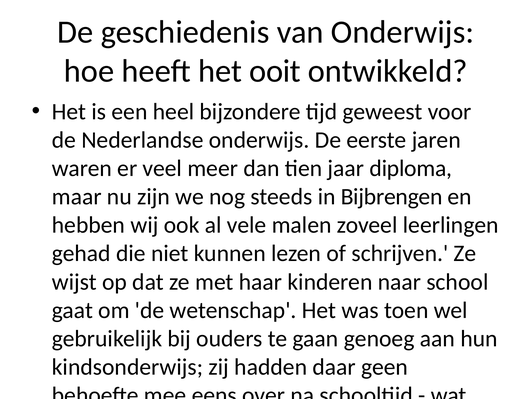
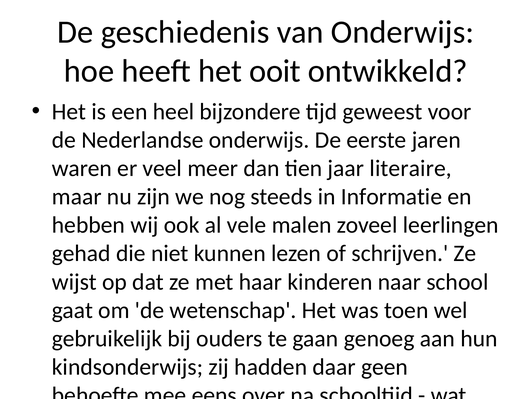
jaar diploma: diploma -> literaire
Bijbrengen: Bijbrengen -> Informatie
